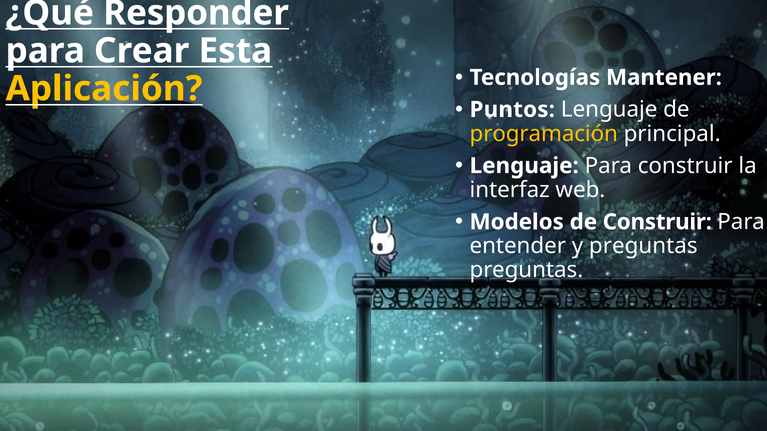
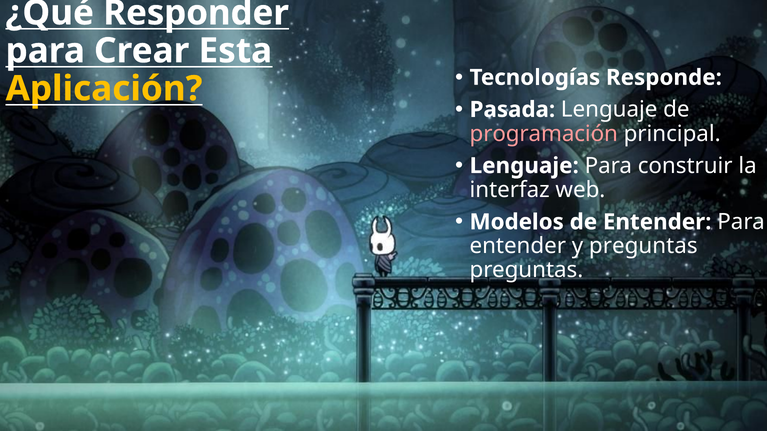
Mantener: Mantener -> Responde
Puntos: Puntos -> Pasada
programación colour: yellow -> pink
de Construir: Construir -> Entender
